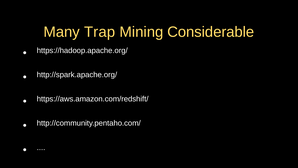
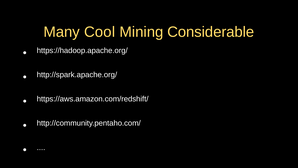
Trap: Trap -> Cool
